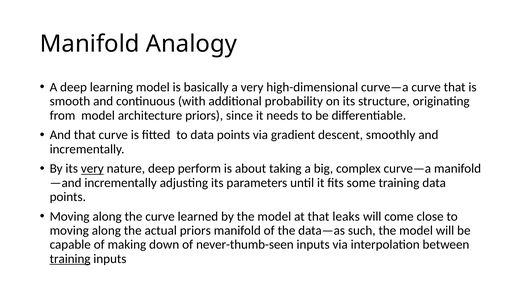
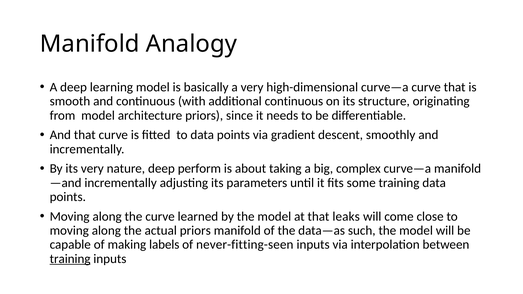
additional probability: probability -> continuous
very at (92, 169) underline: present -> none
down: down -> labels
never-thumb-seen: never-thumb-seen -> never-fitting-seen
